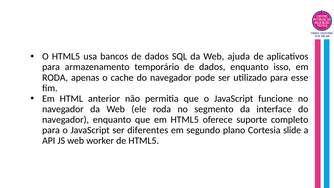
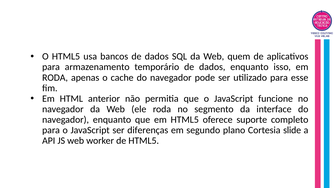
ajuda: ajuda -> quem
diferentes: diferentes -> diferenças
